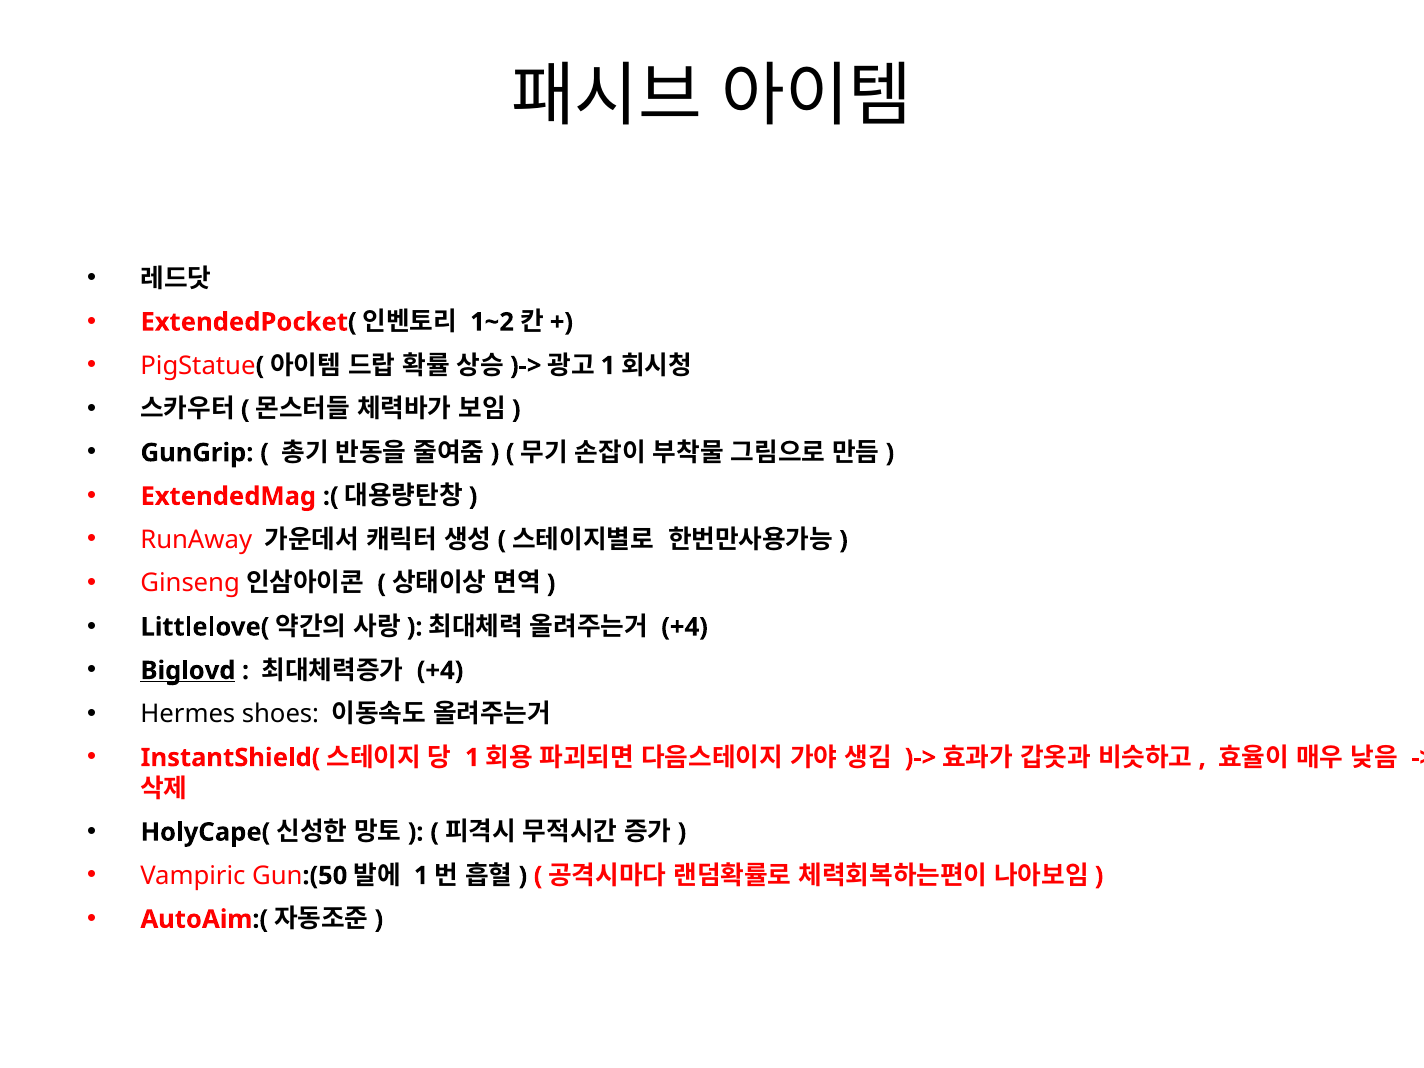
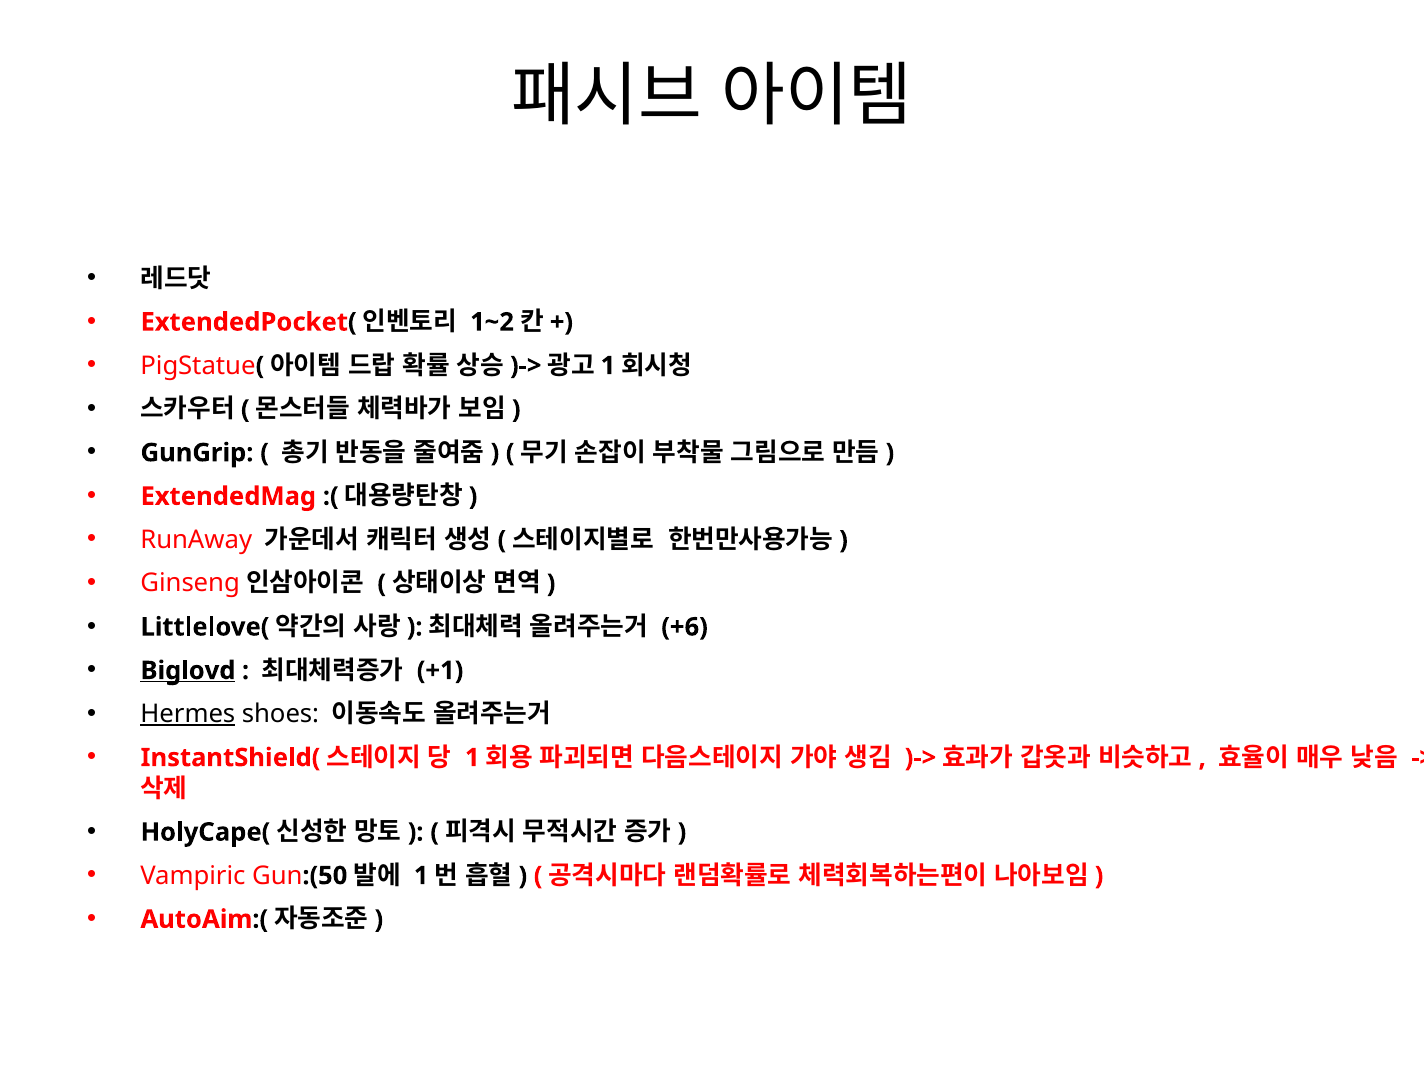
+4 at (685, 627): +4 -> +6
+4 at (440, 671): +4 -> +1
Hermes underline: none -> present
